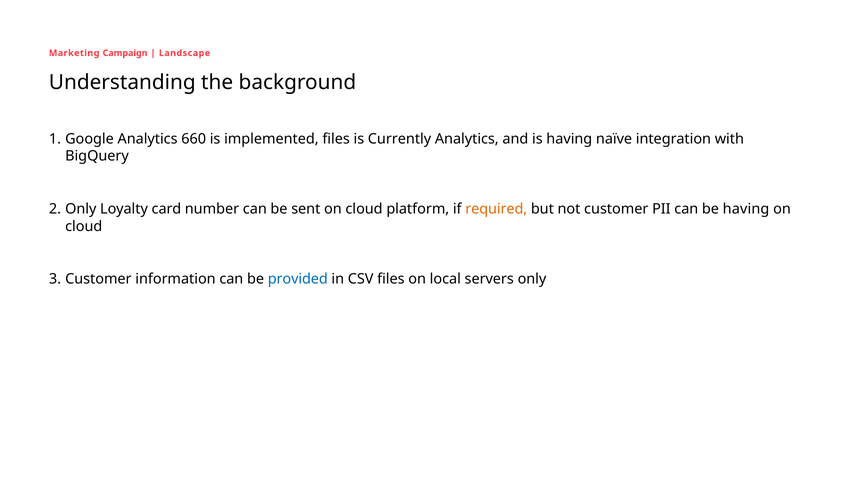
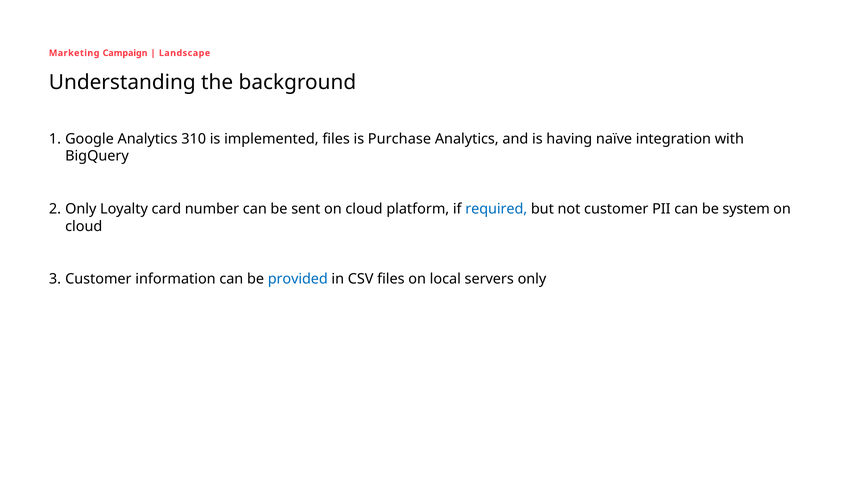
660: 660 -> 310
Currently: Currently -> Purchase
required colour: orange -> blue
be having: having -> system
